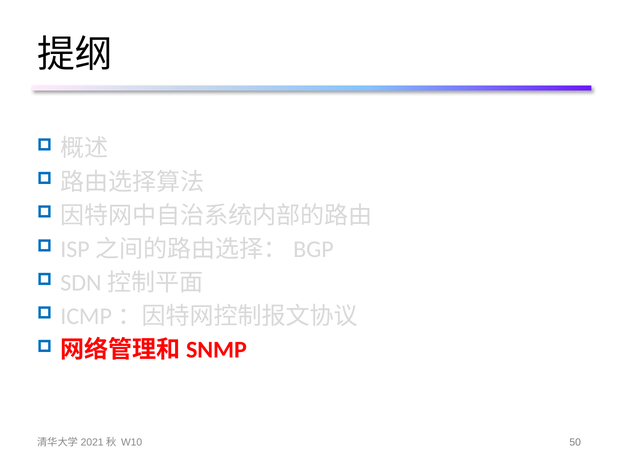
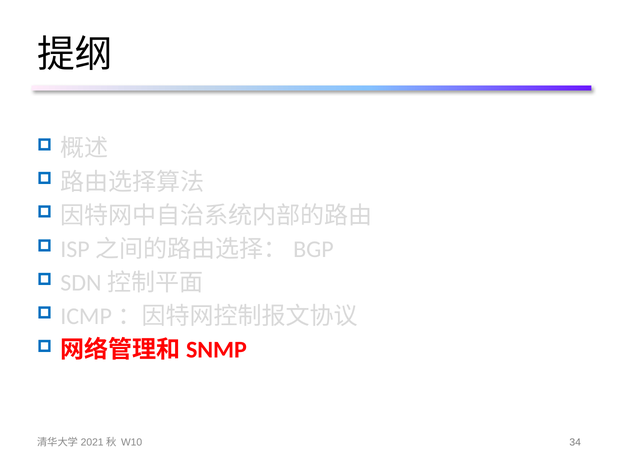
50: 50 -> 34
